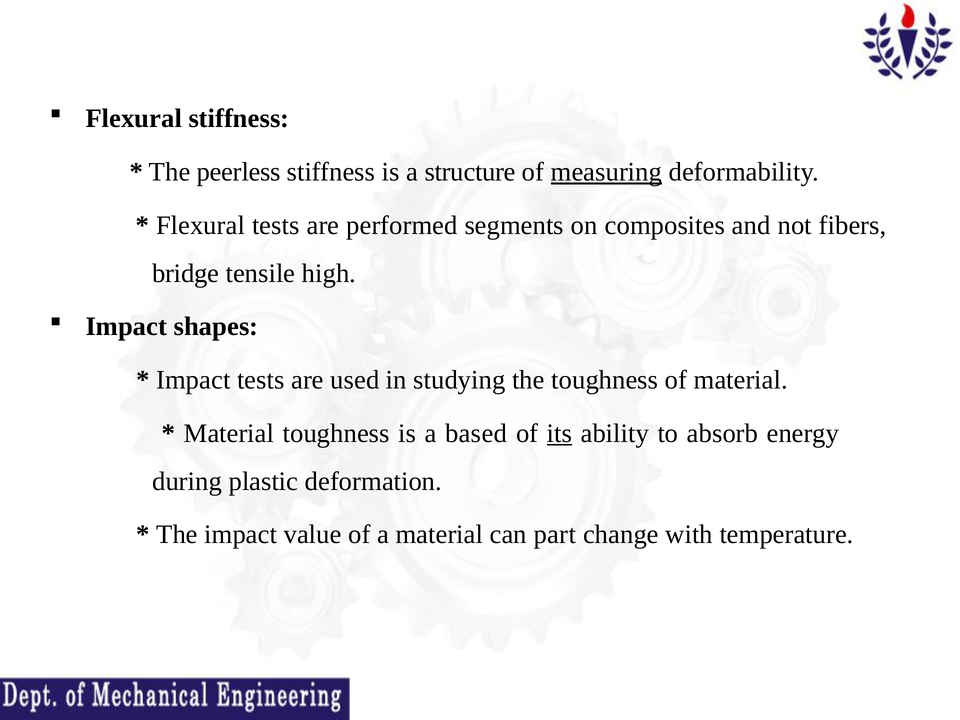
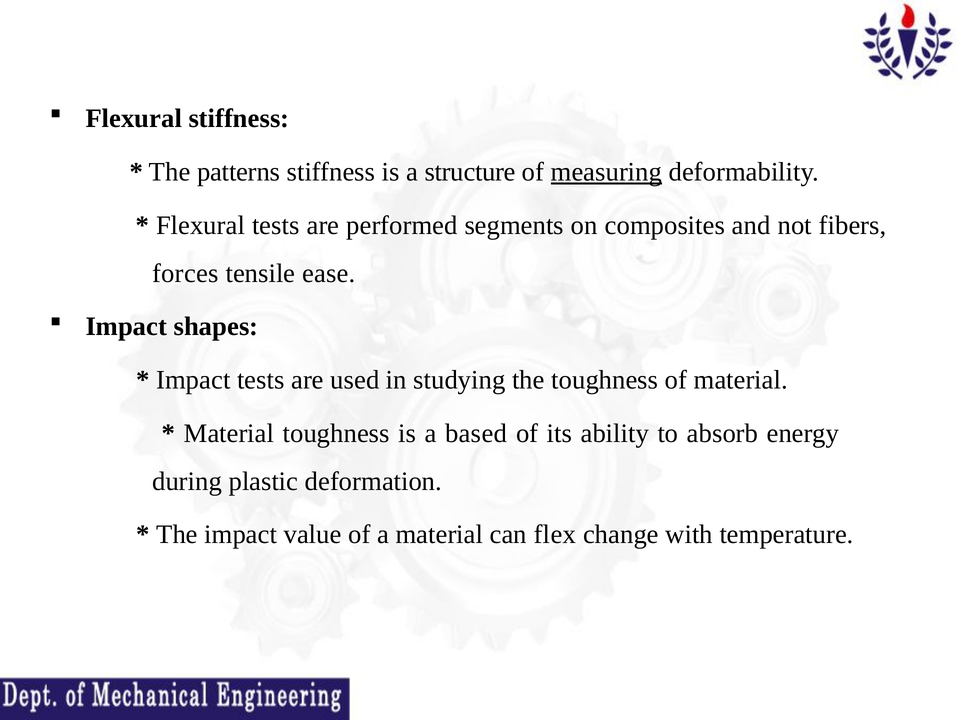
peerless: peerless -> patterns
bridge: bridge -> forces
high: high -> ease
its underline: present -> none
part: part -> flex
